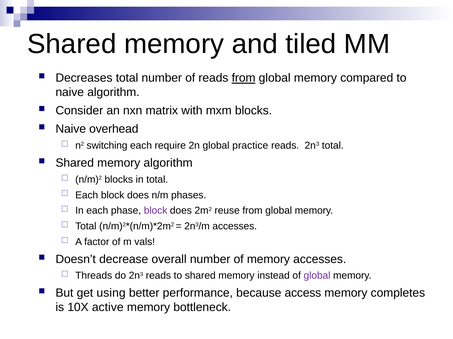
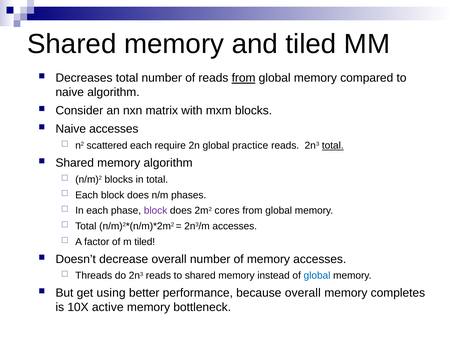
Naive overhead: overhead -> accesses
switching: switching -> scattered
total at (333, 146) underline: none -> present
reuse: reuse -> cores
m vals: vals -> tiled
global at (317, 276) colour: purple -> blue
because access: access -> overall
